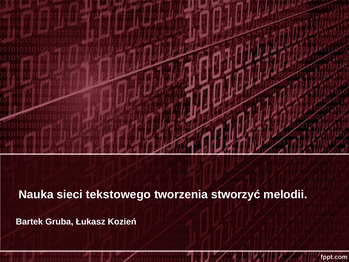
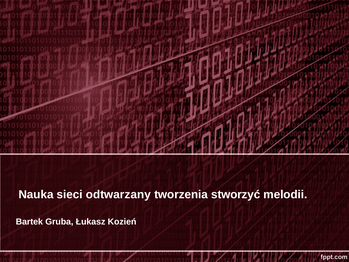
tekstowego: tekstowego -> odtwarzany
